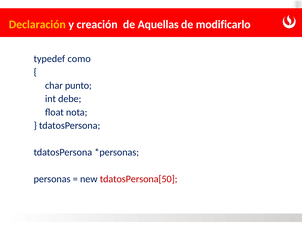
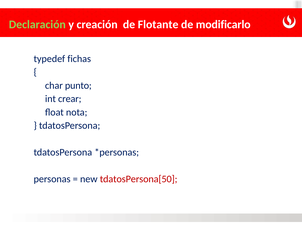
Declaración colour: yellow -> light green
Aquellas: Aquellas -> Flotante
como: como -> fichas
debe: debe -> crear
